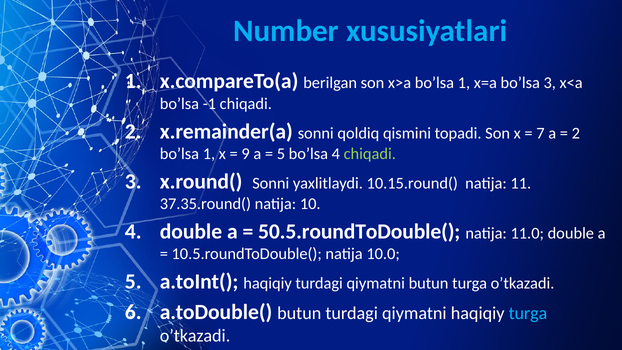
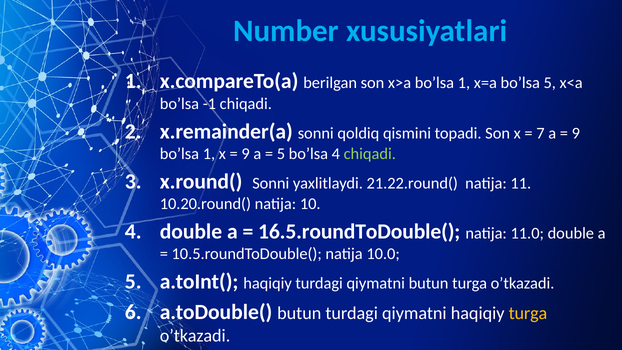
bo’lsa 3: 3 -> 5
2 at (576, 133): 2 -> 9
10.15.round(: 10.15.round( -> 21.22.round(
37.35.round(: 37.35.round( -> 10.20.round(
50.5.roundToDouble(: 50.5.roundToDouble( -> 16.5.roundToDouble(
turga at (528, 313) colour: light blue -> yellow
